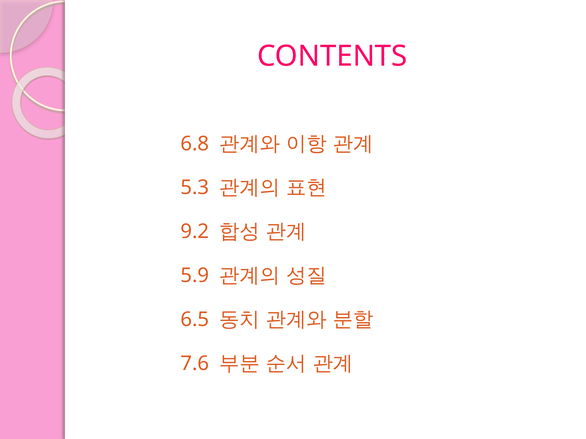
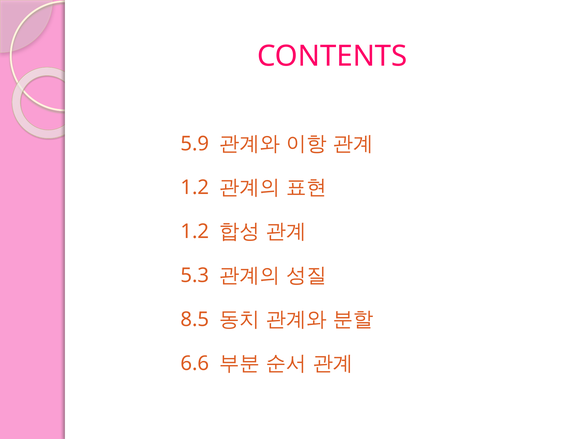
6.8: 6.8 -> 5.9
5.3 at (195, 188): 5.3 -> 1.2
9.2 at (195, 232): 9.2 -> 1.2
5.9: 5.9 -> 5.3
6.5: 6.5 -> 8.5
7.6: 7.6 -> 6.6
